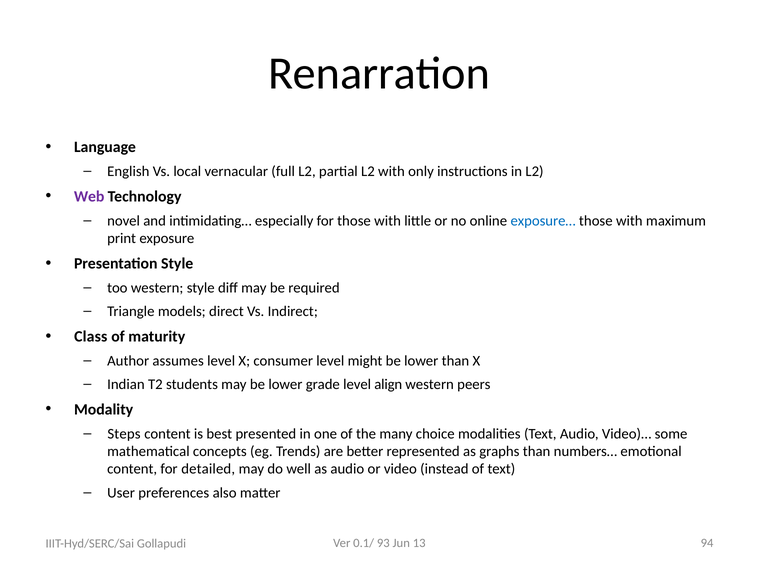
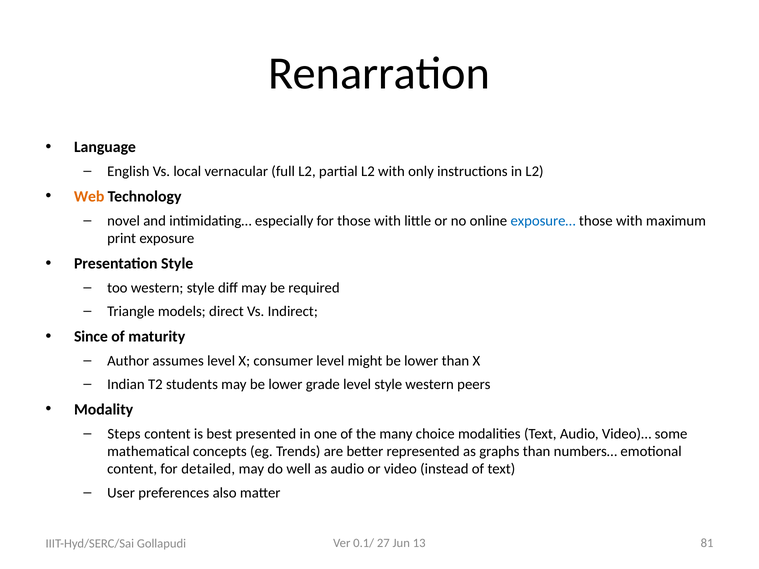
Web colour: purple -> orange
Class: Class -> Since
level align: align -> style
93: 93 -> 27
94: 94 -> 81
